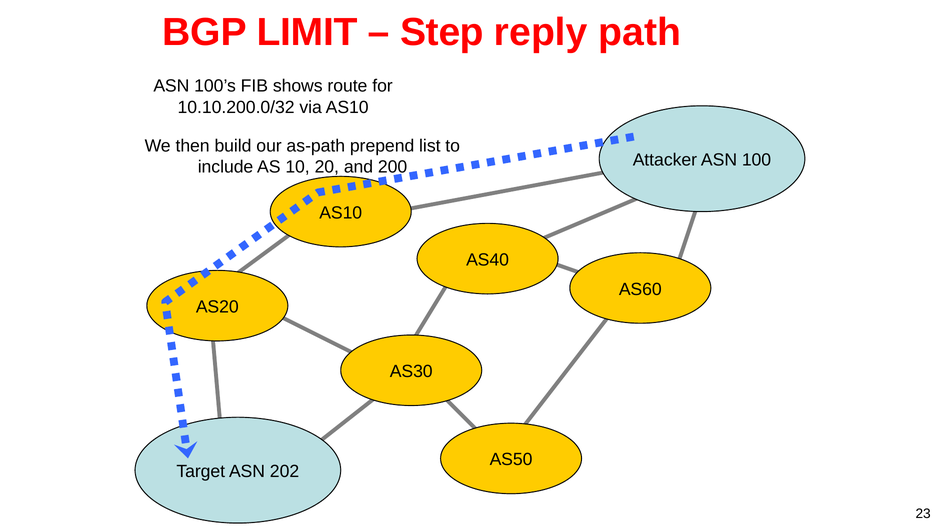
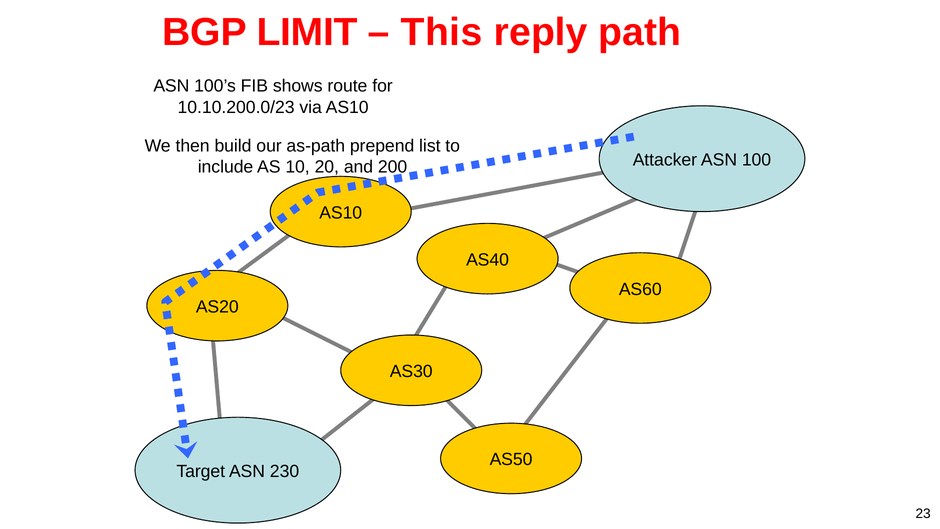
Step: Step -> This
10.10.200.0/32: 10.10.200.0/32 -> 10.10.200.0/23
202: 202 -> 230
